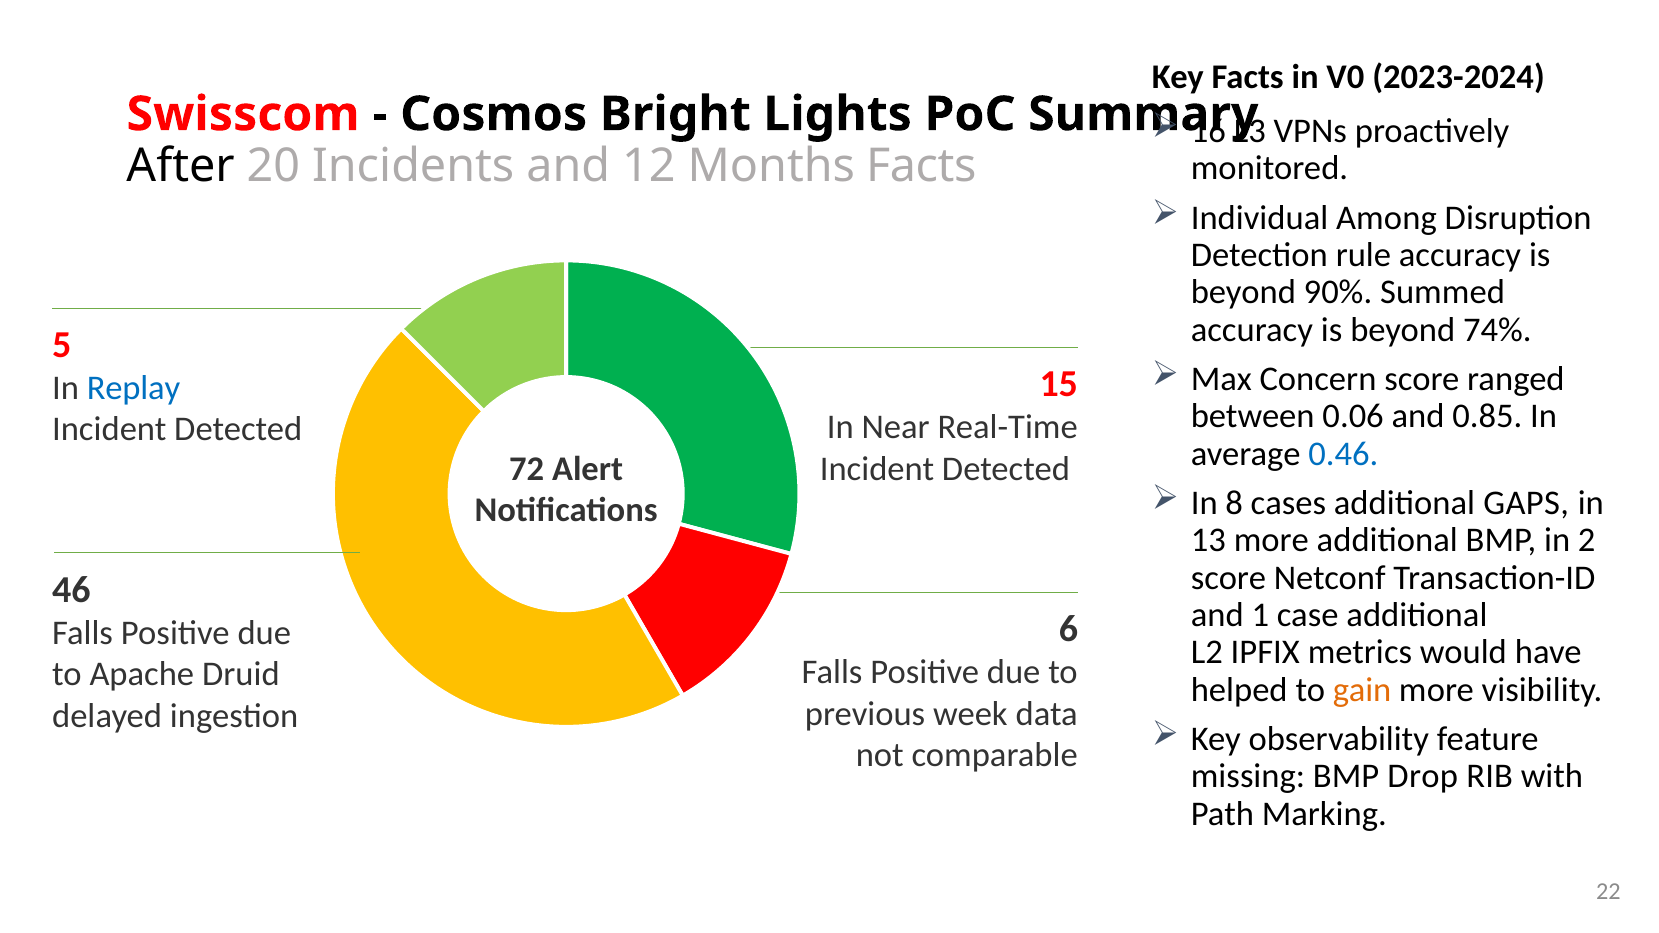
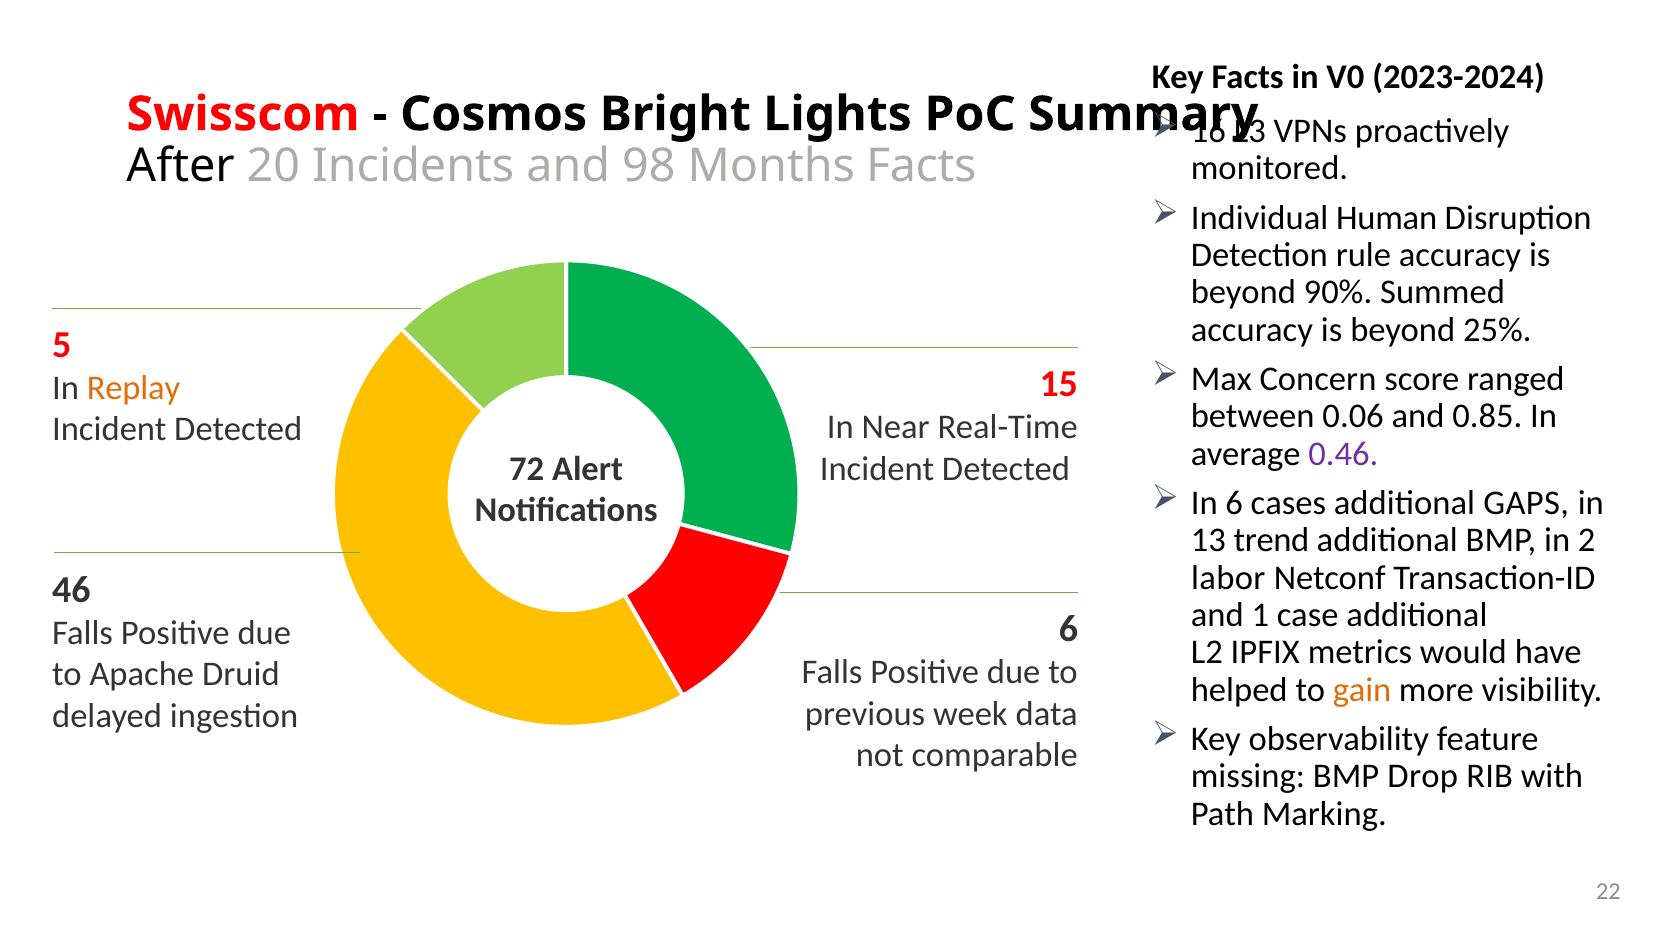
12: 12 -> 98
Among: Among -> Human
74%: 74% -> 25%
Replay colour: blue -> orange
0.46 colour: blue -> purple
In 8: 8 -> 6
13 more: more -> trend
score at (1228, 578): score -> labor
